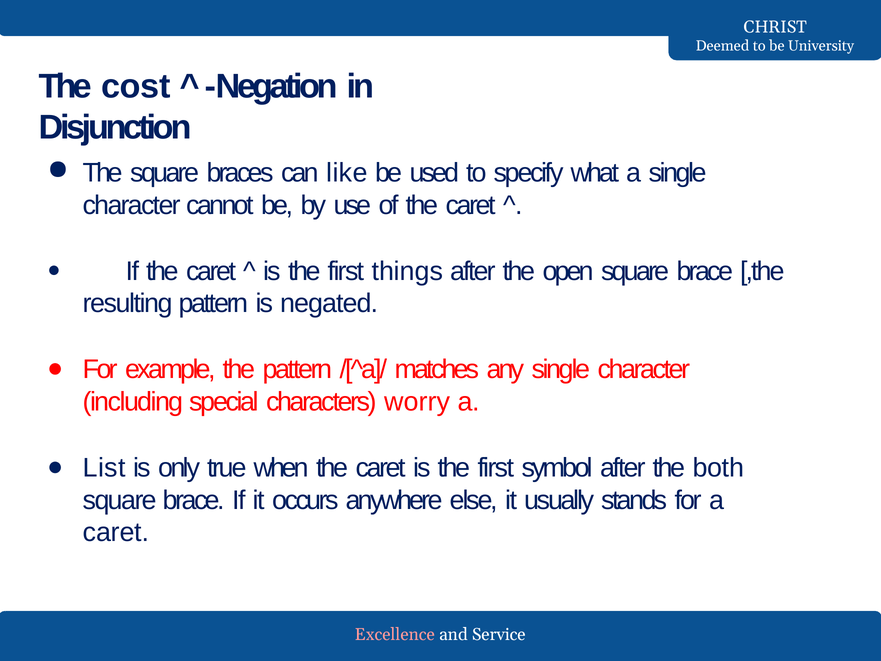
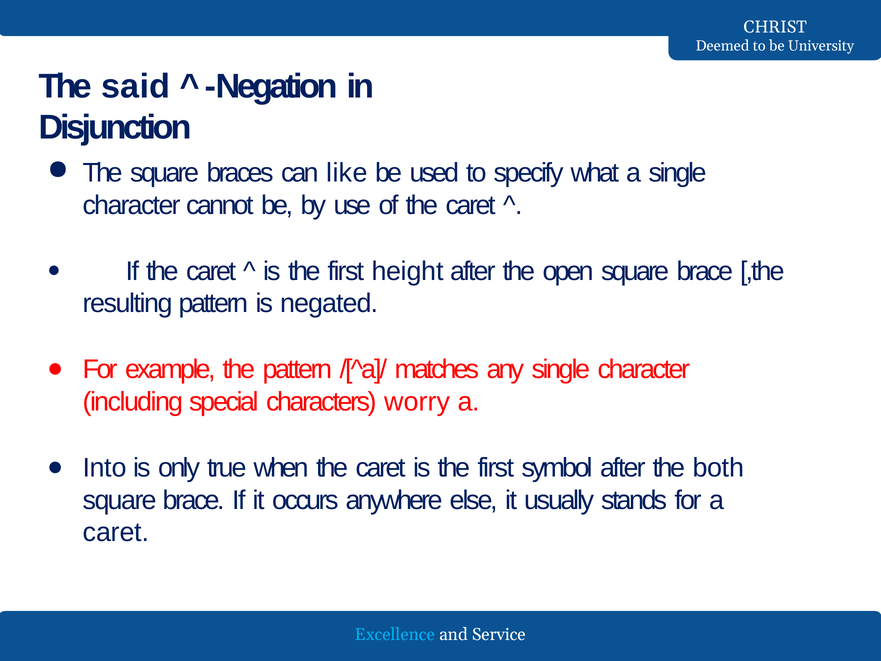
cost: cost -> said
things: things -> height
List: List -> Into
Excellence colour: pink -> light blue
